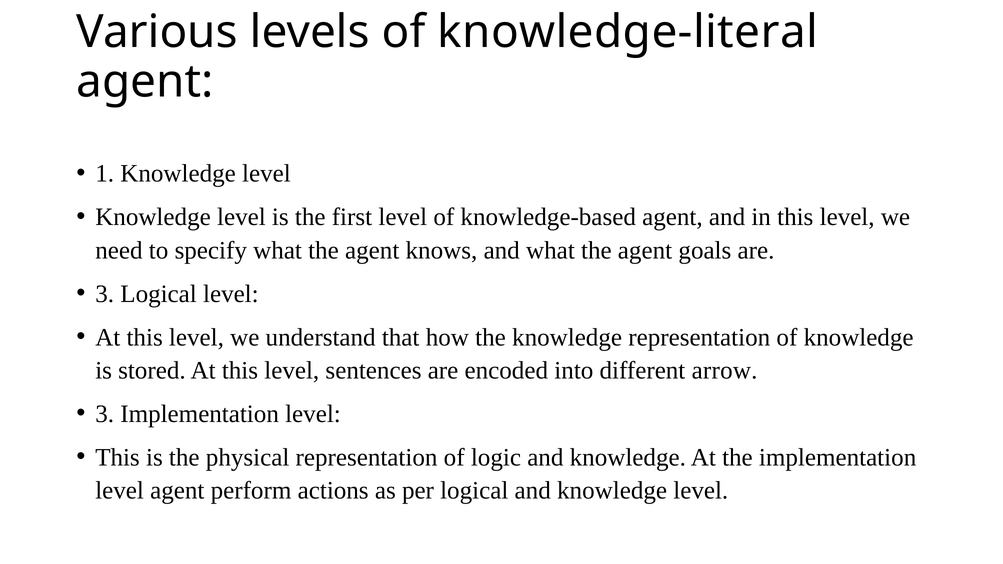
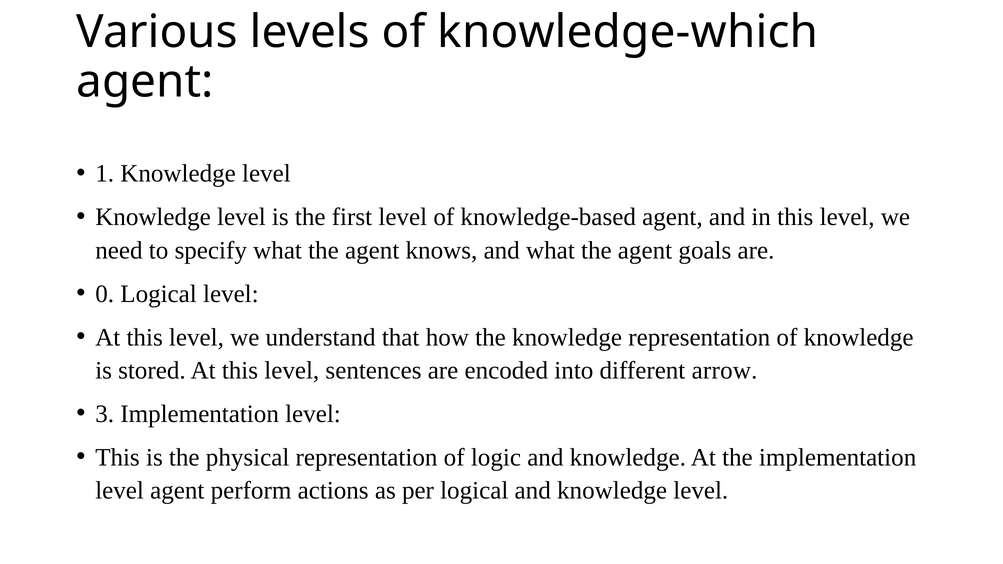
knowledge-literal: knowledge-literal -> knowledge-which
3 at (105, 294): 3 -> 0
